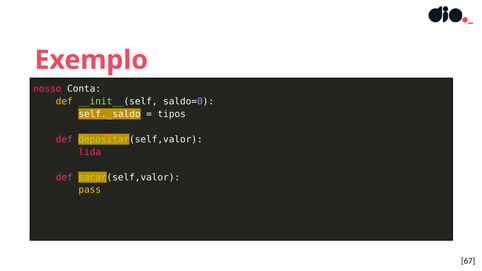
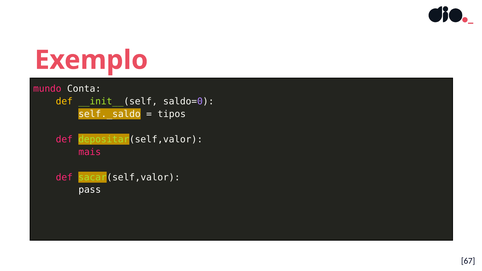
nosso: nosso -> mundo
lida: lida -> mais
pass colour: yellow -> white
